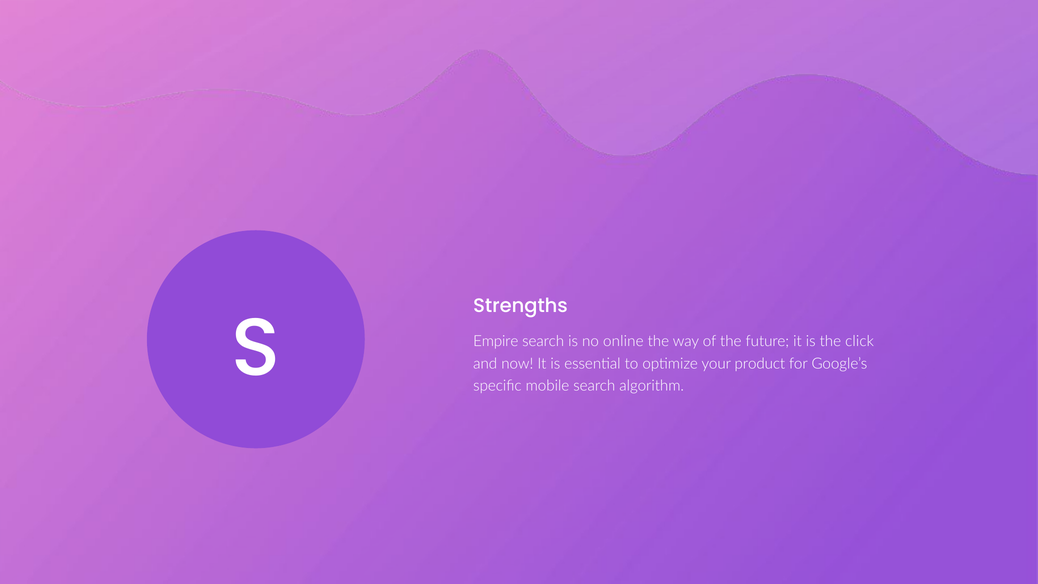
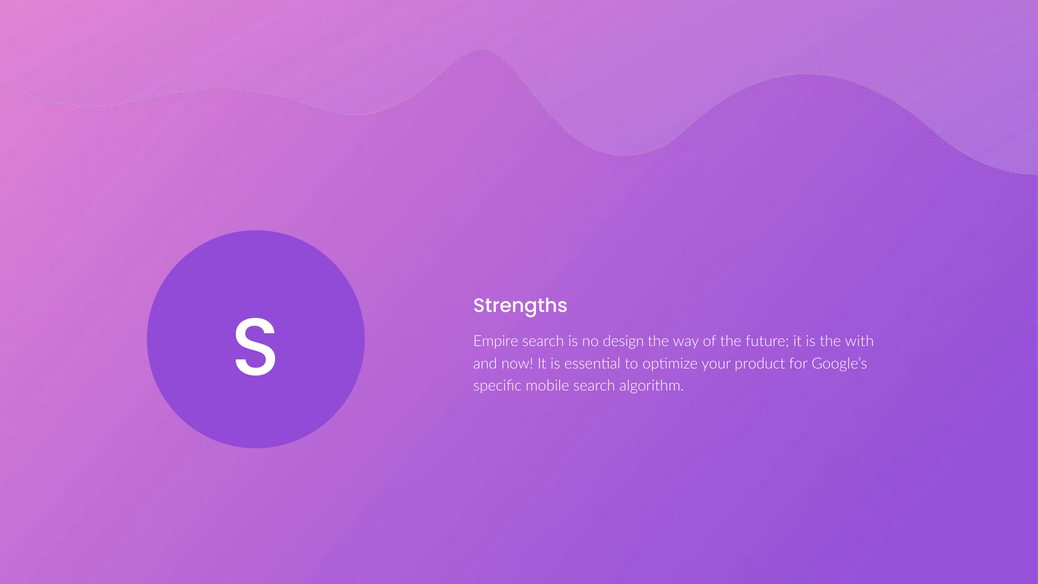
online: online -> design
click: click -> with
